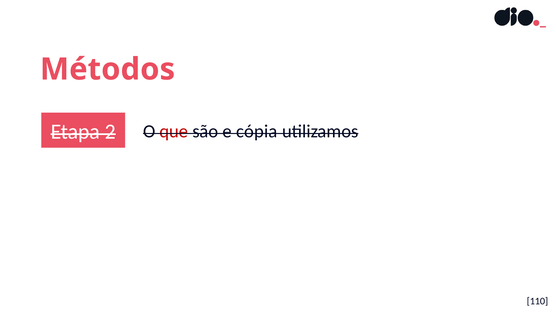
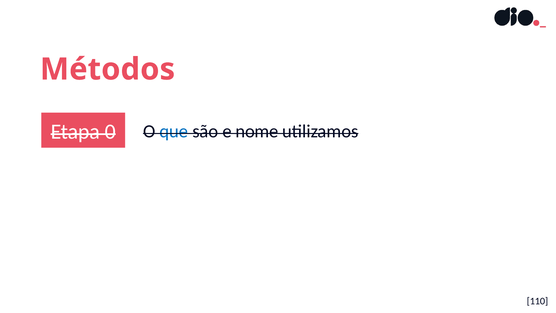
2: 2 -> 0
que colour: red -> blue
cópia: cópia -> nome
